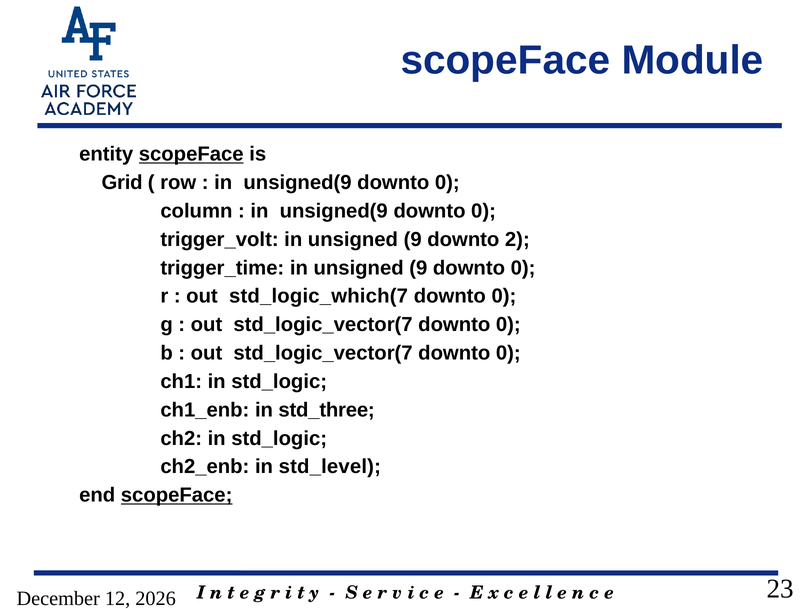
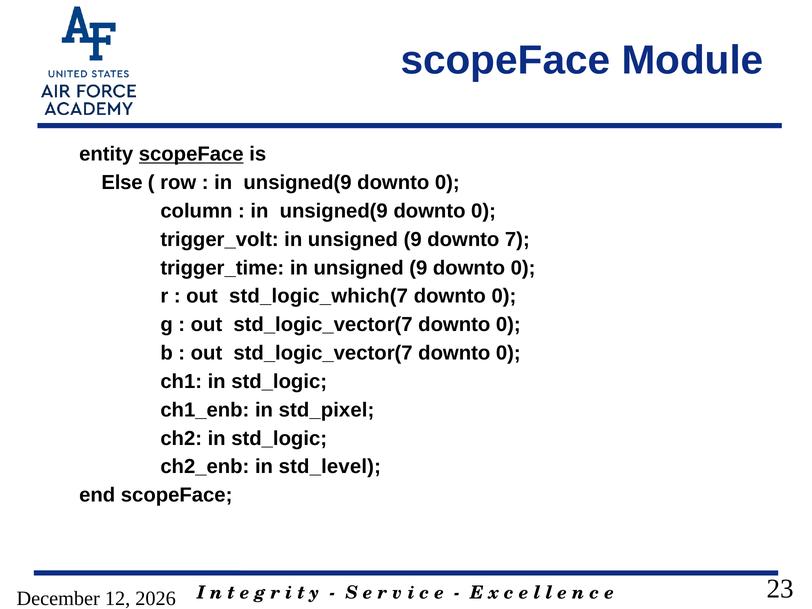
Grid: Grid -> Else
2: 2 -> 7
std_three: std_three -> std_pixel
scopeFace at (177, 495) underline: present -> none
